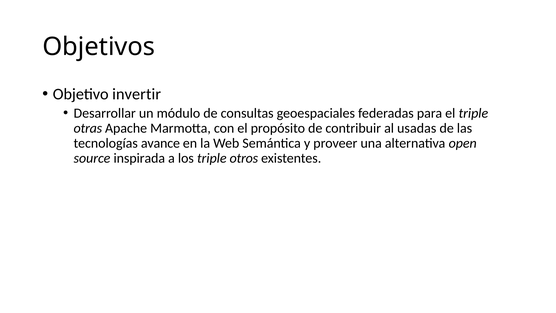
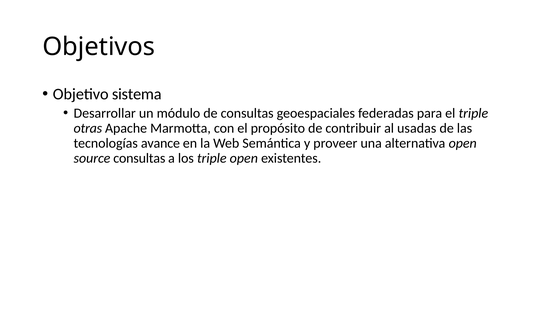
invertir: invertir -> sistema
source inspirada: inspirada -> consultas
triple otros: otros -> open
